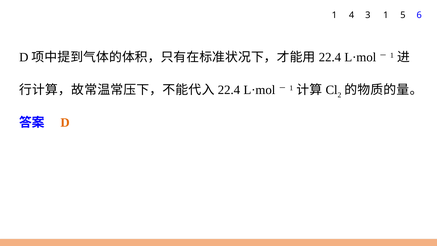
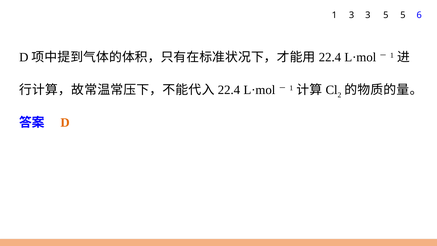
1 4: 4 -> 3
3 1: 1 -> 5
